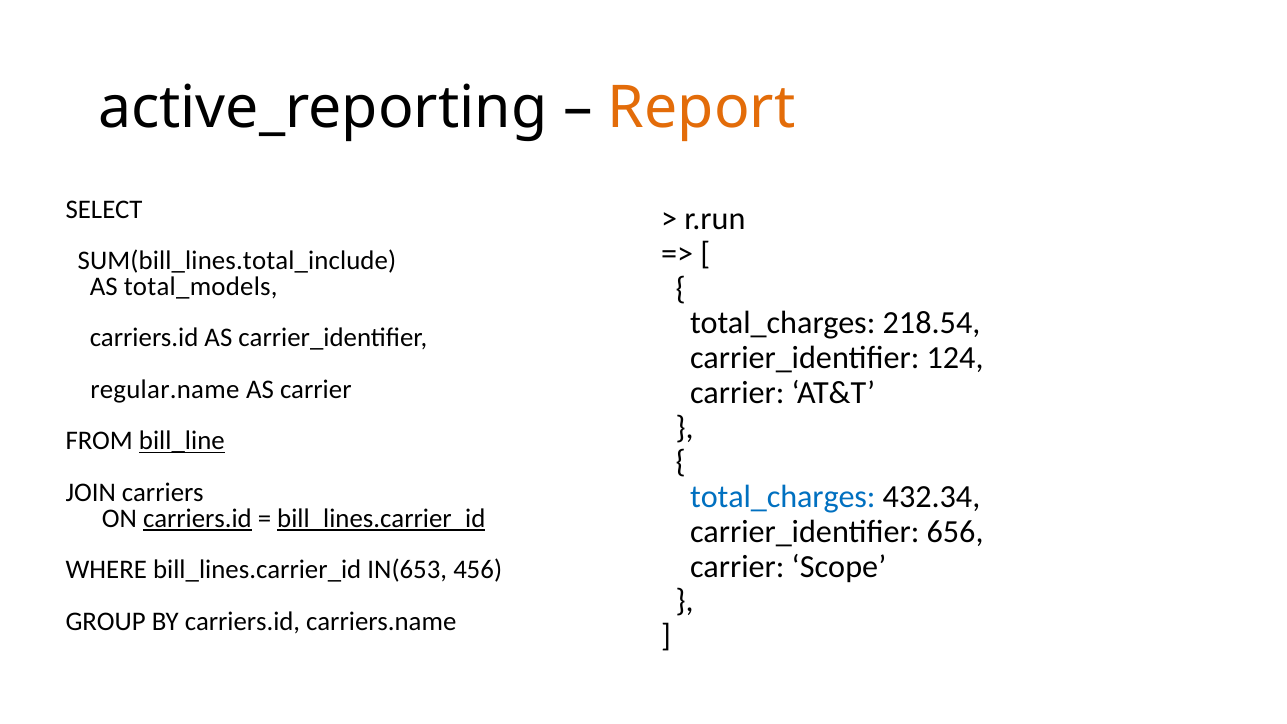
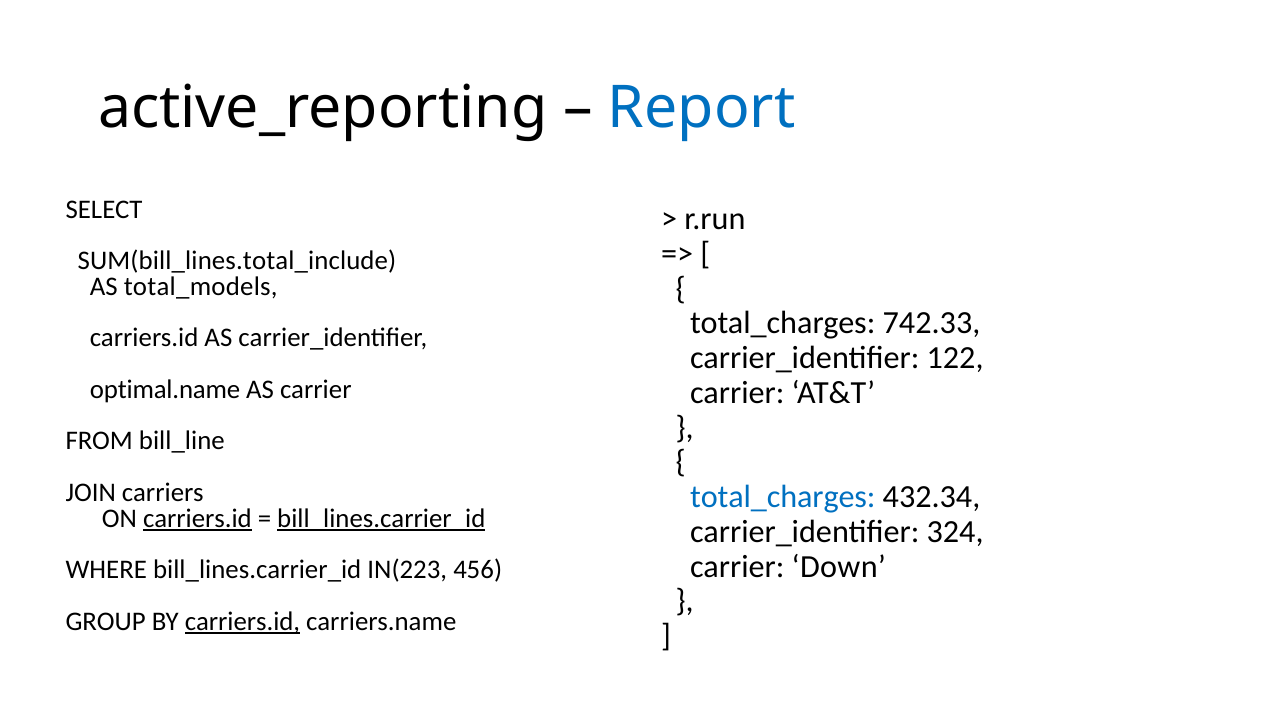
Report colour: orange -> blue
218.54: 218.54 -> 742.33
124: 124 -> 122
regular.name: regular.name -> optimal.name
bill_line underline: present -> none
656: 656 -> 324
Scope: Scope -> Down
IN(653: IN(653 -> IN(223
carriers.id at (242, 621) underline: none -> present
